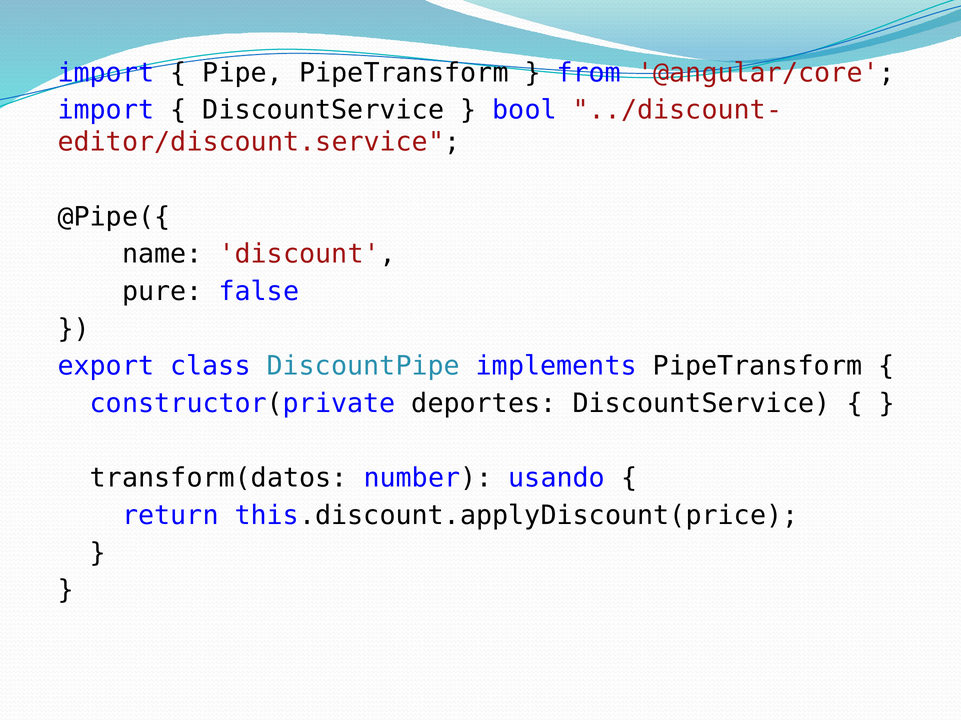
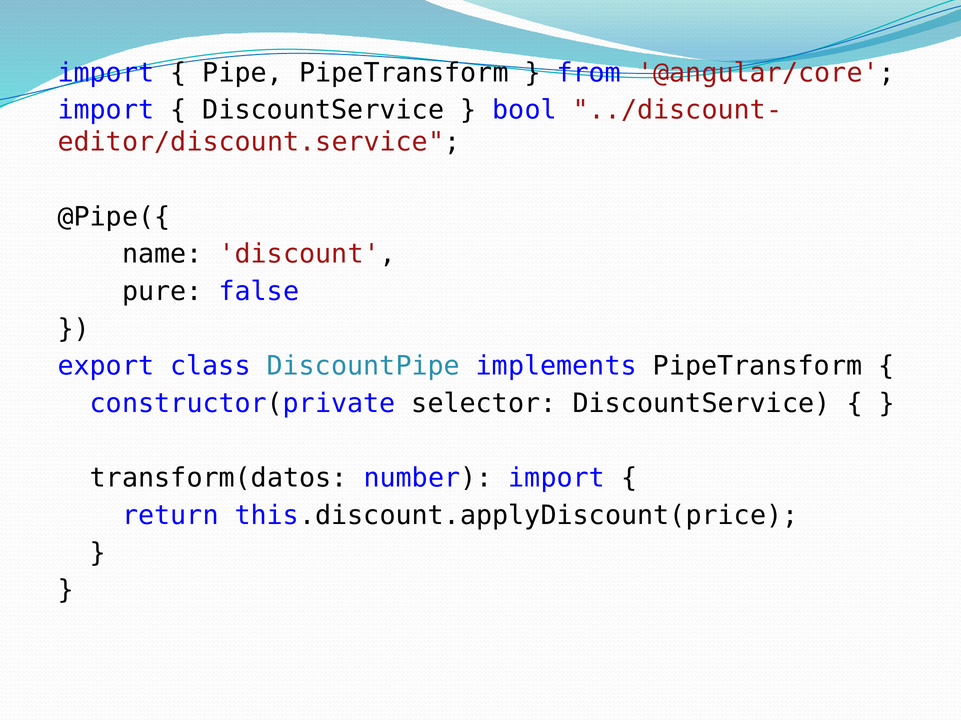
deportes: deportes -> selector
number usando: usando -> import
